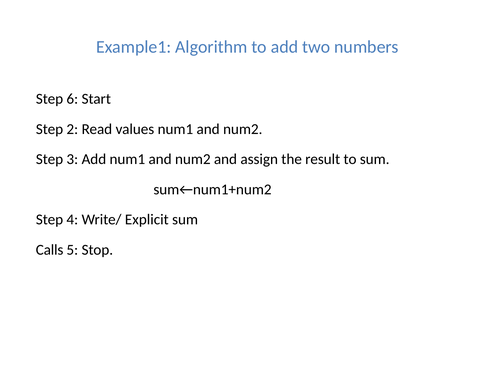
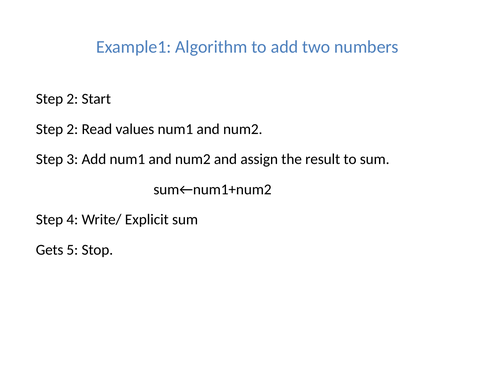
6 at (72, 99): 6 -> 2
Calls: Calls -> Gets
